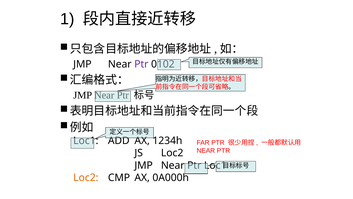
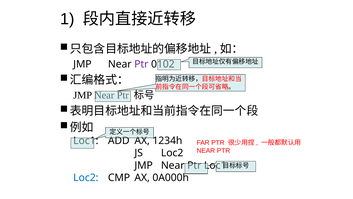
Loc2 at (86, 177) colour: orange -> blue
